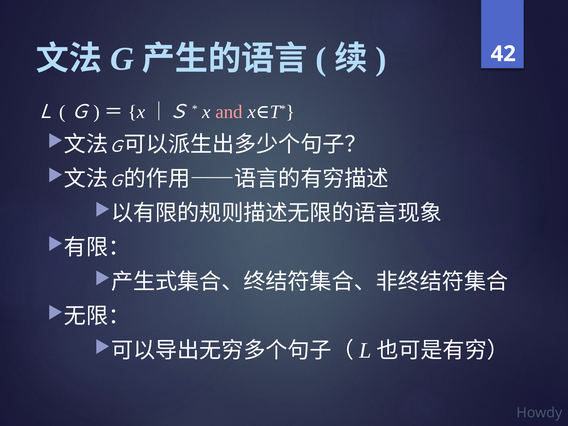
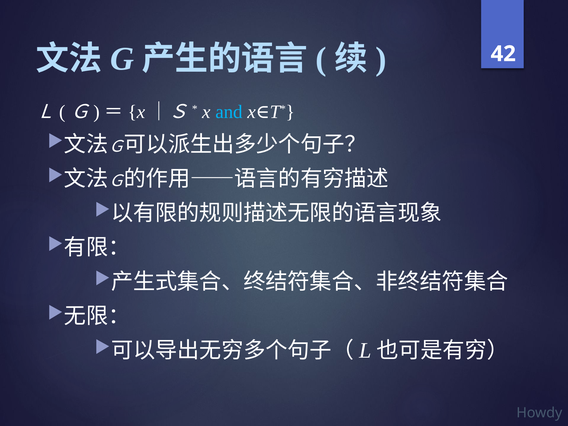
and colour: pink -> light blue
